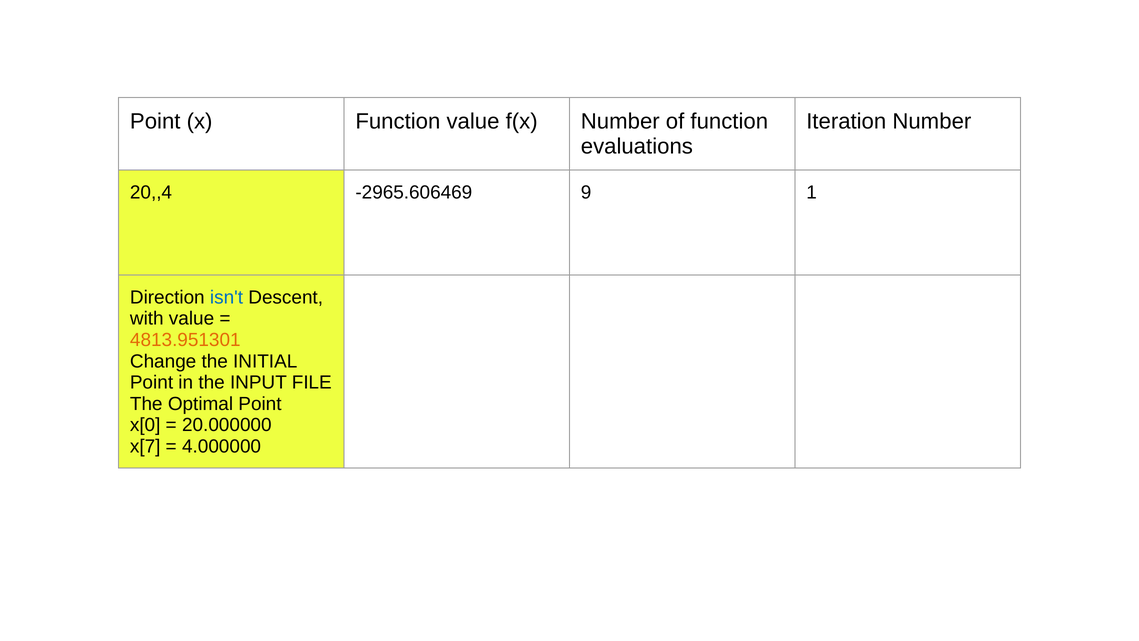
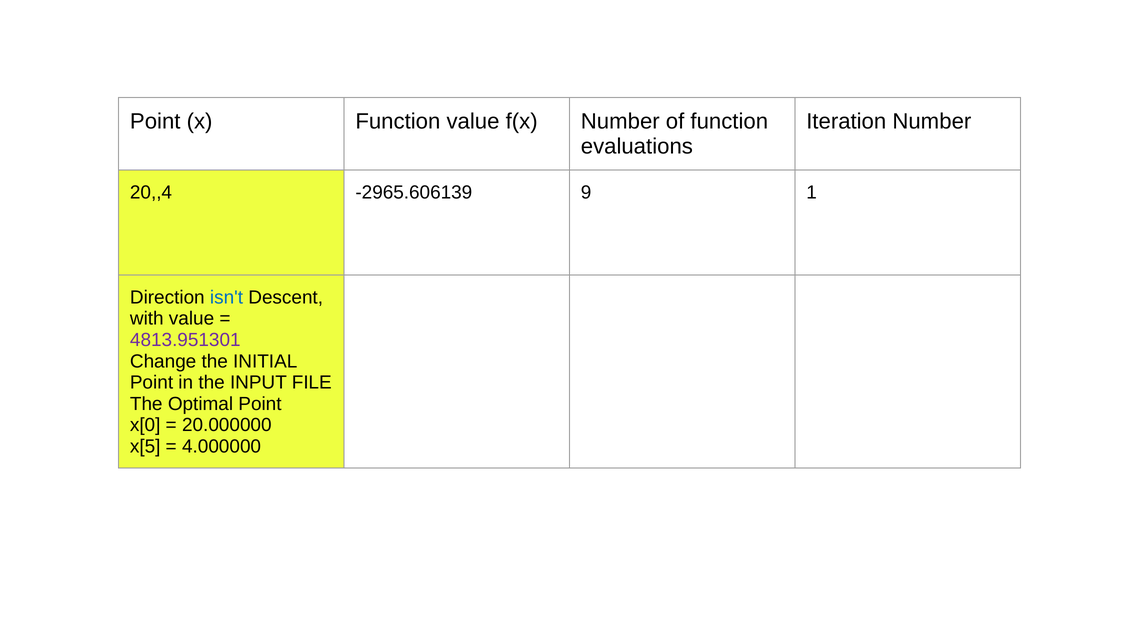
-2965.606469: -2965.606469 -> -2965.606139
4813.951301 colour: orange -> purple
x[7: x[7 -> x[5
